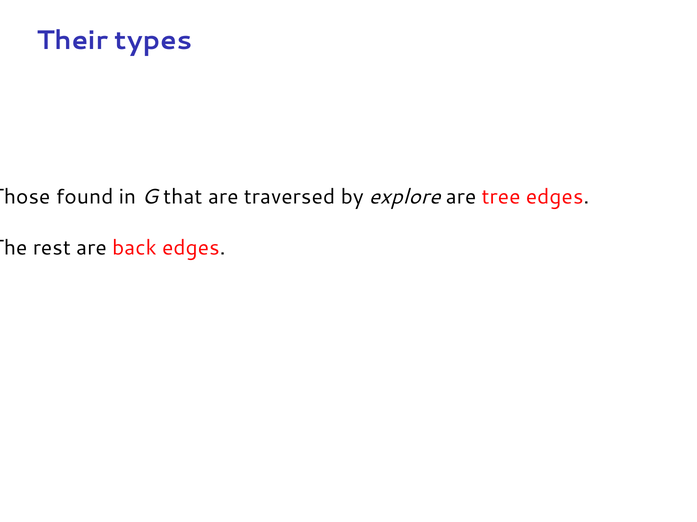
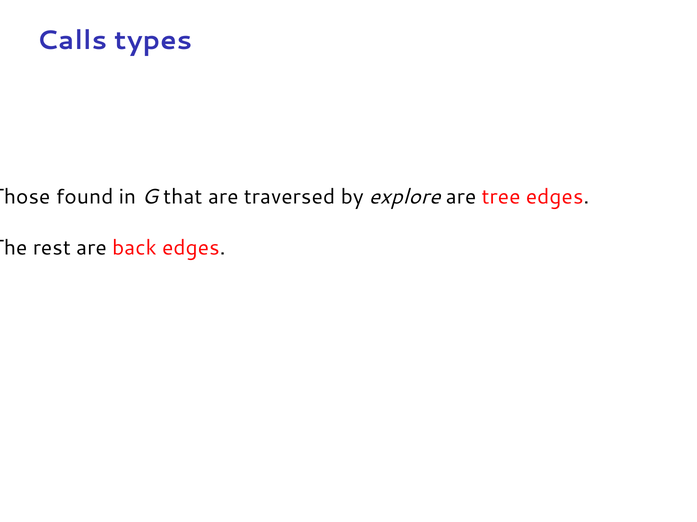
Their: Their -> Calls
